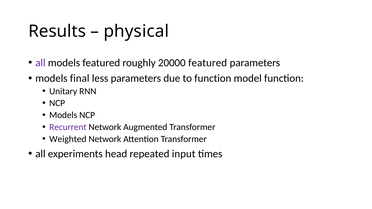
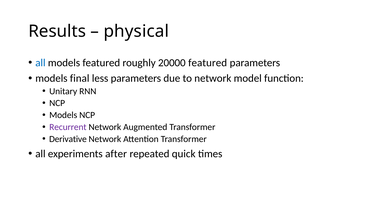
all at (40, 63) colour: purple -> blue
to function: function -> network
Weighted: Weighted -> Derivative
head: head -> after
input: input -> quick
